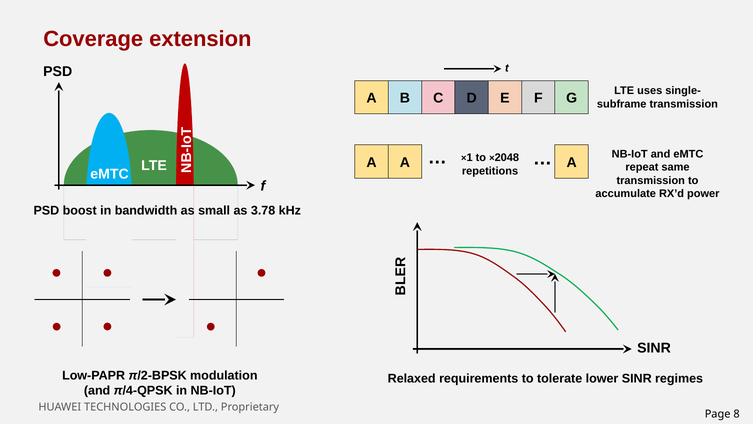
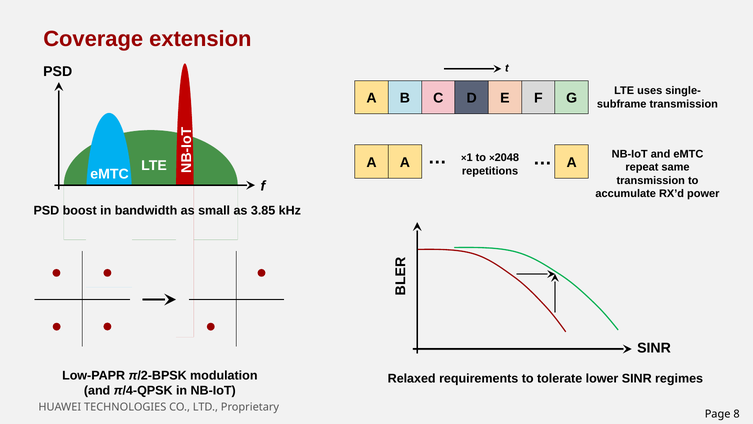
3.78: 3.78 -> 3.85
